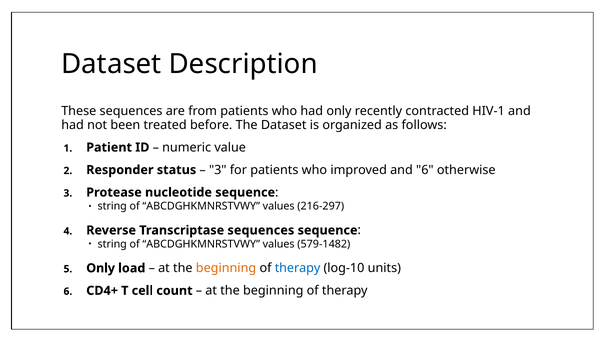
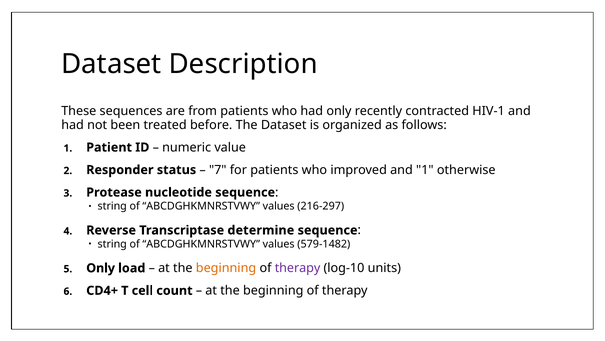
3 at (218, 170): 3 -> 7
and 6: 6 -> 1
Transcriptase sequences: sequences -> determine
therapy at (298, 268) colour: blue -> purple
